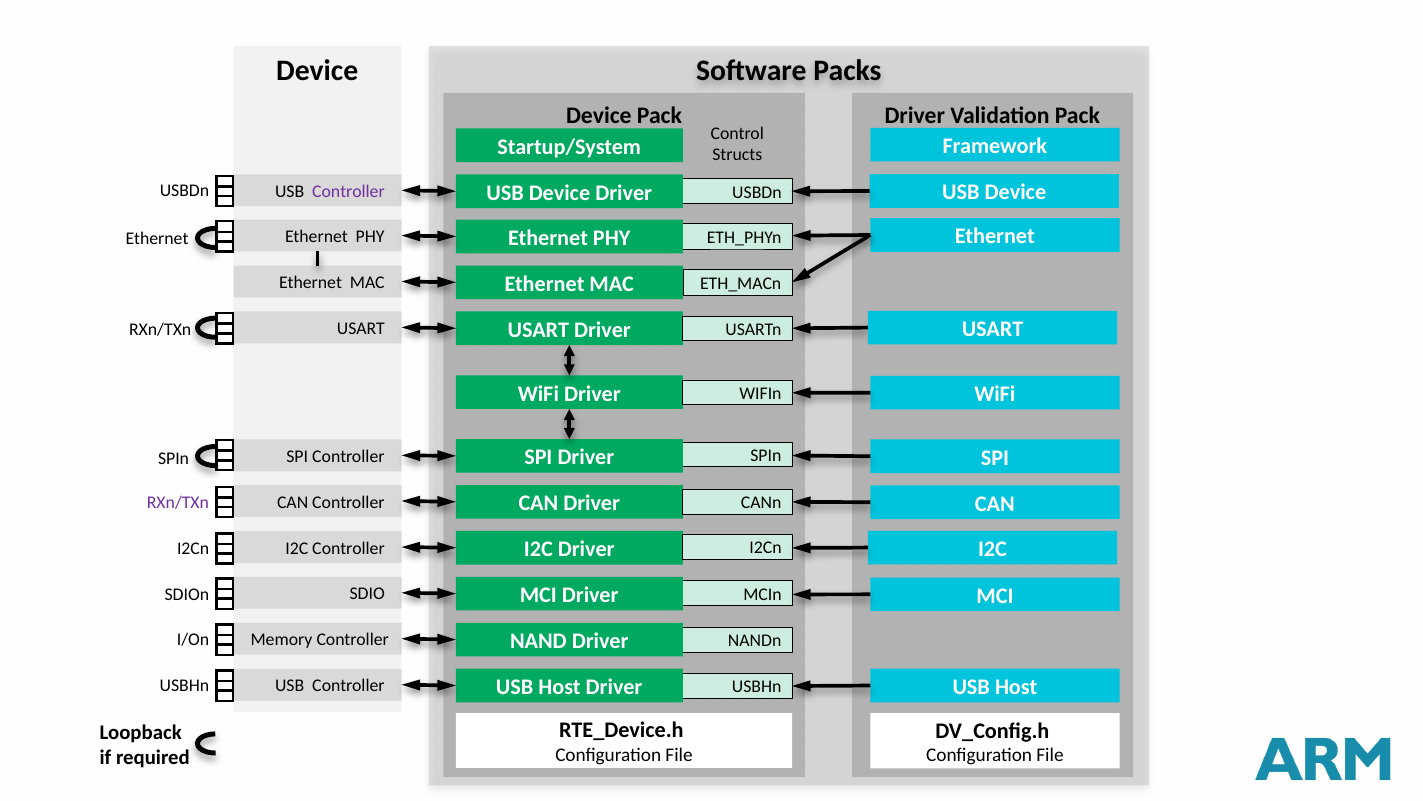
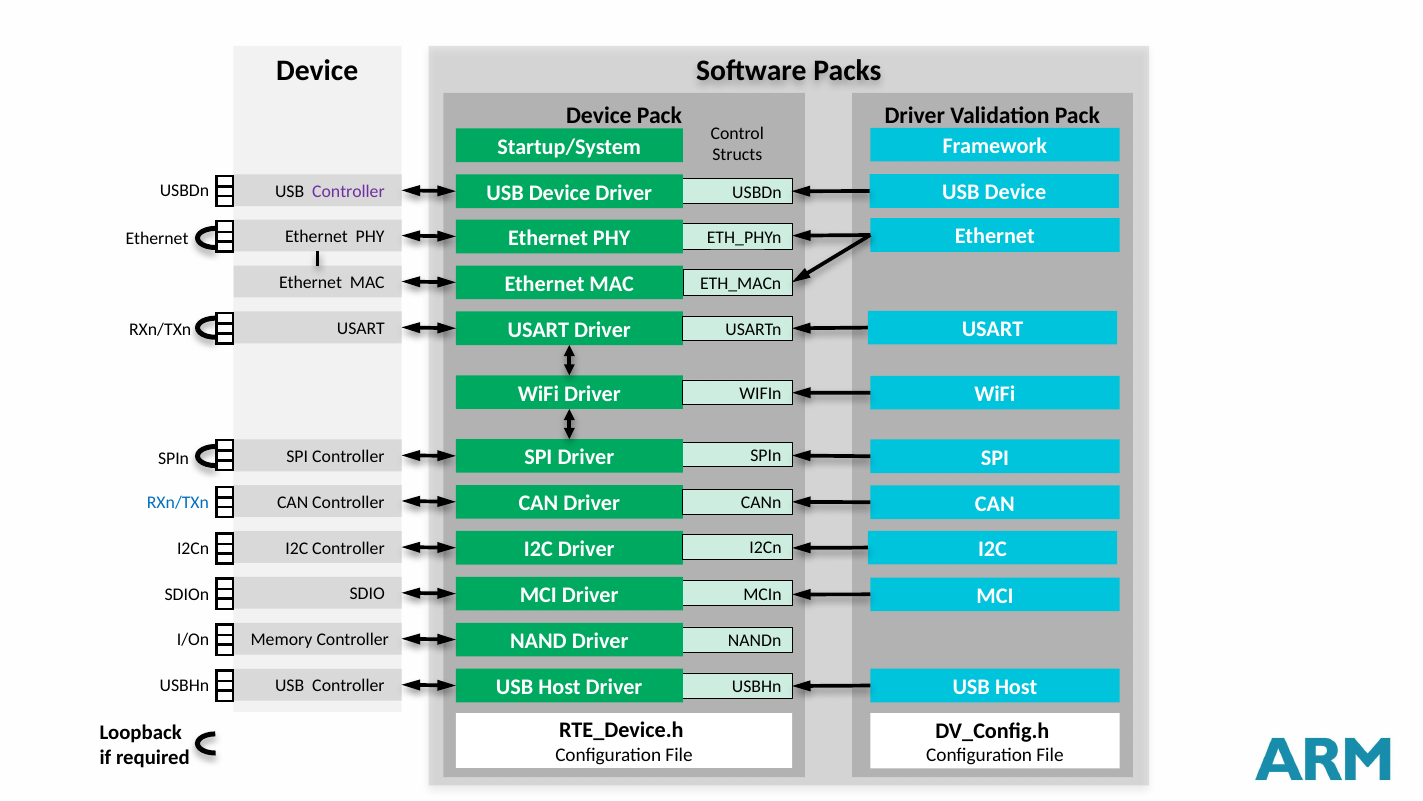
RXn/TXn at (178, 503) colour: purple -> blue
